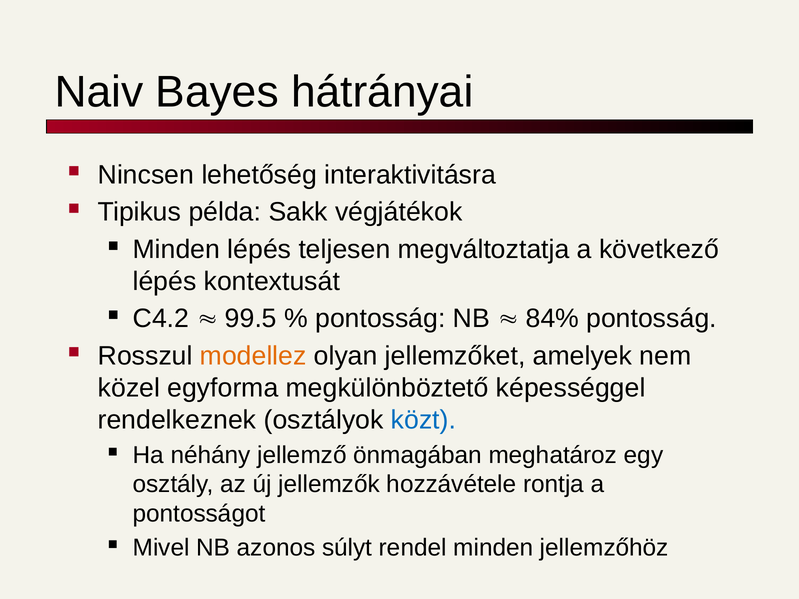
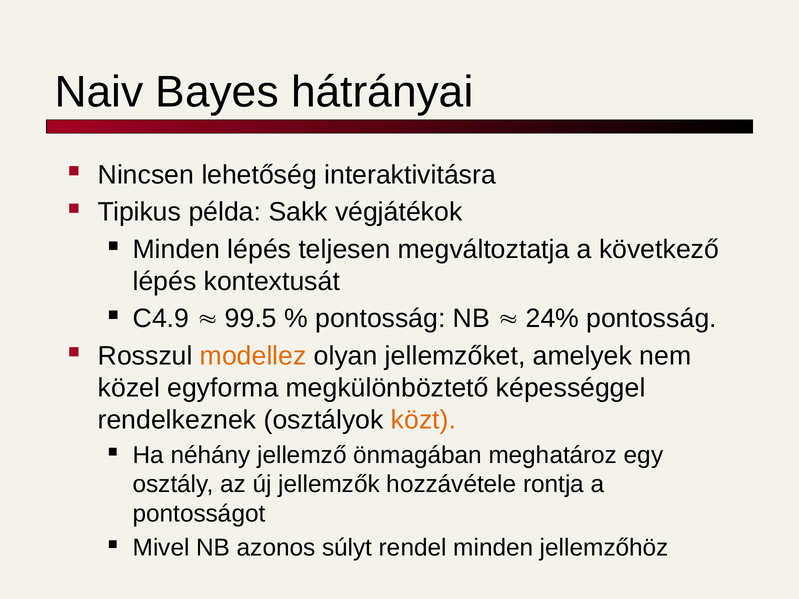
C4.2: C4.2 -> C4.9
84%: 84% -> 24%
közt colour: blue -> orange
